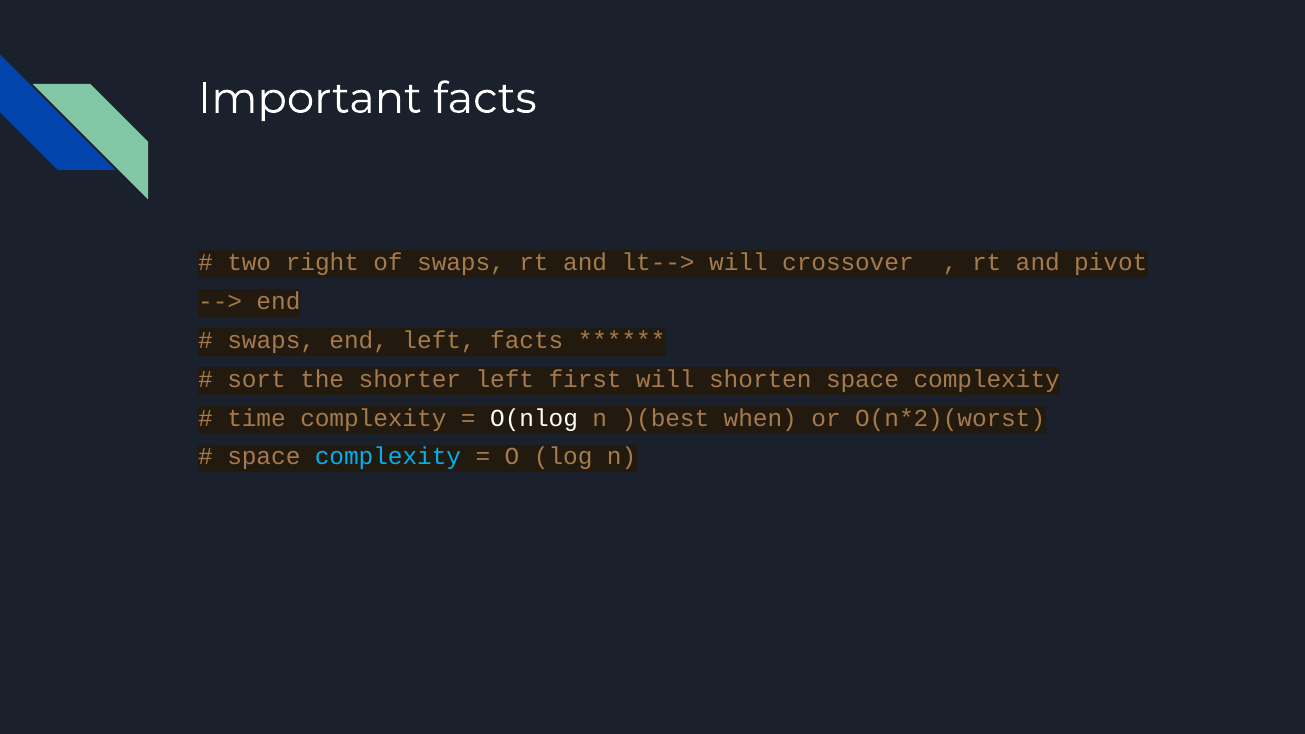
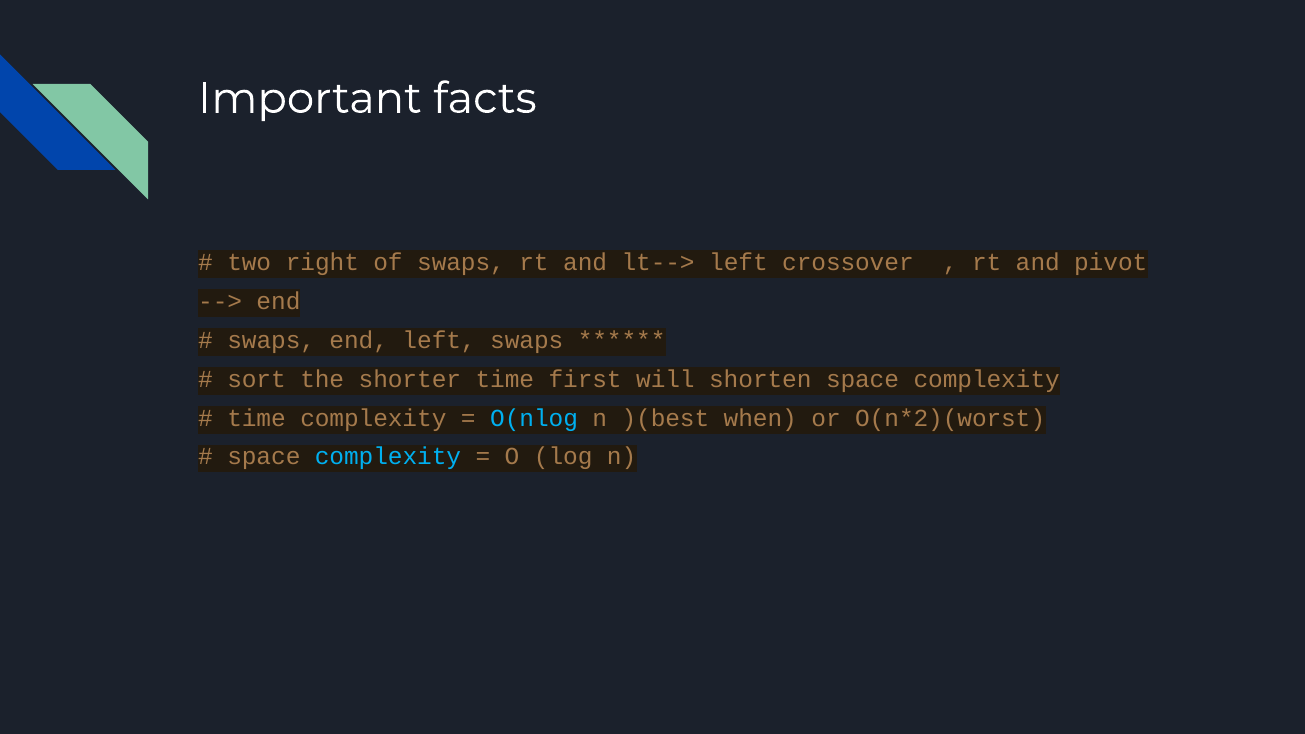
lt--> will: will -> left
left facts: facts -> swaps
shorter left: left -> time
O(nlog colour: white -> light blue
